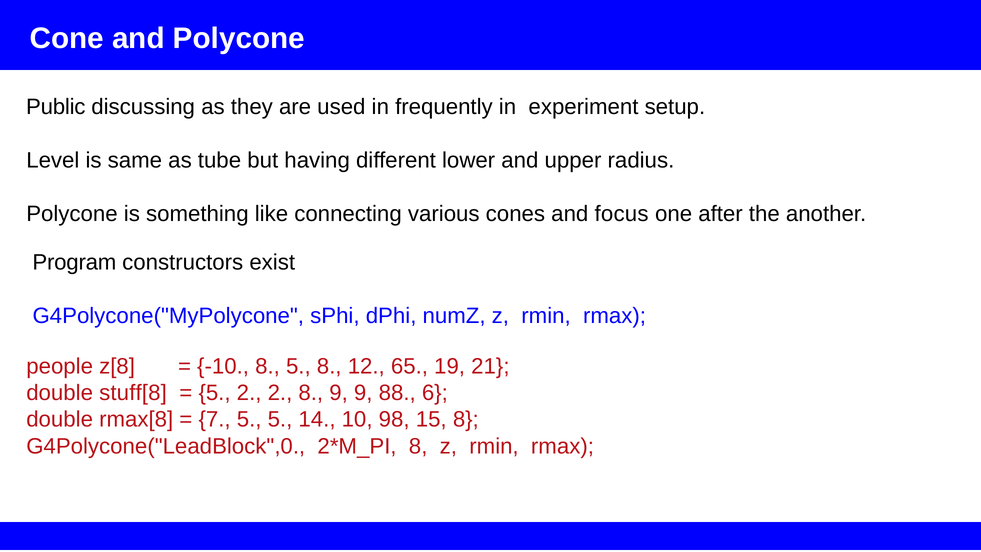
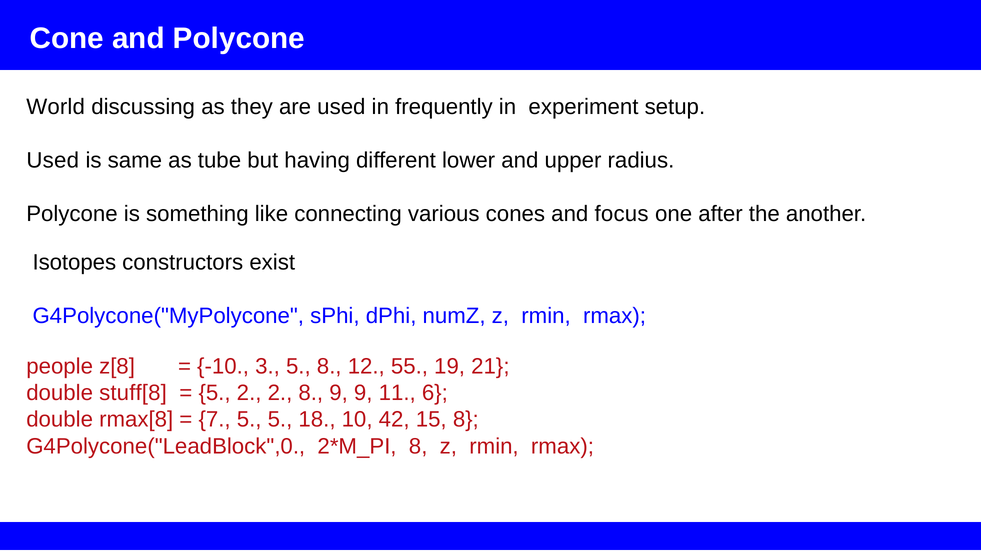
Public: Public -> World
Level at (53, 160): Level -> Used
Program: Program -> Isotopes
-10 8: 8 -> 3
65: 65 -> 55
88: 88 -> 11
14: 14 -> 18
98: 98 -> 42
